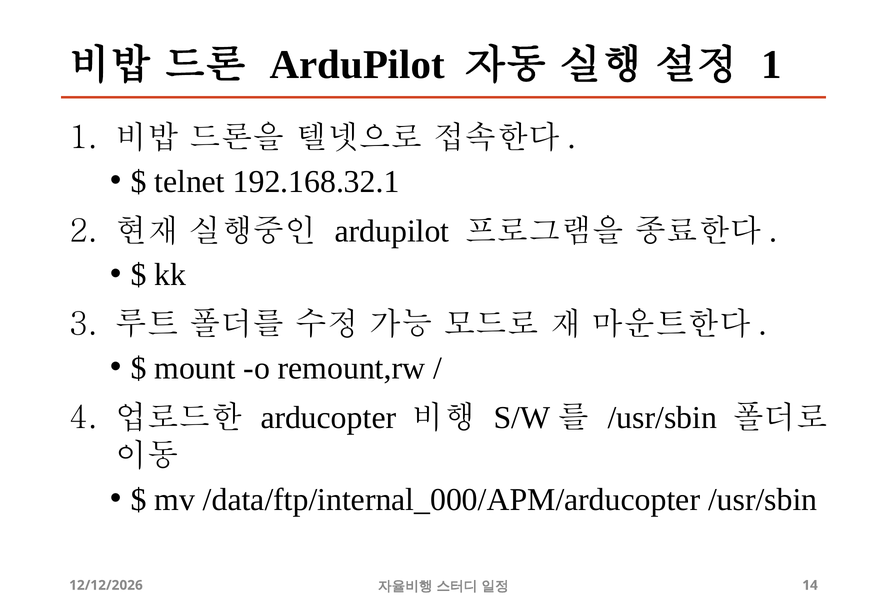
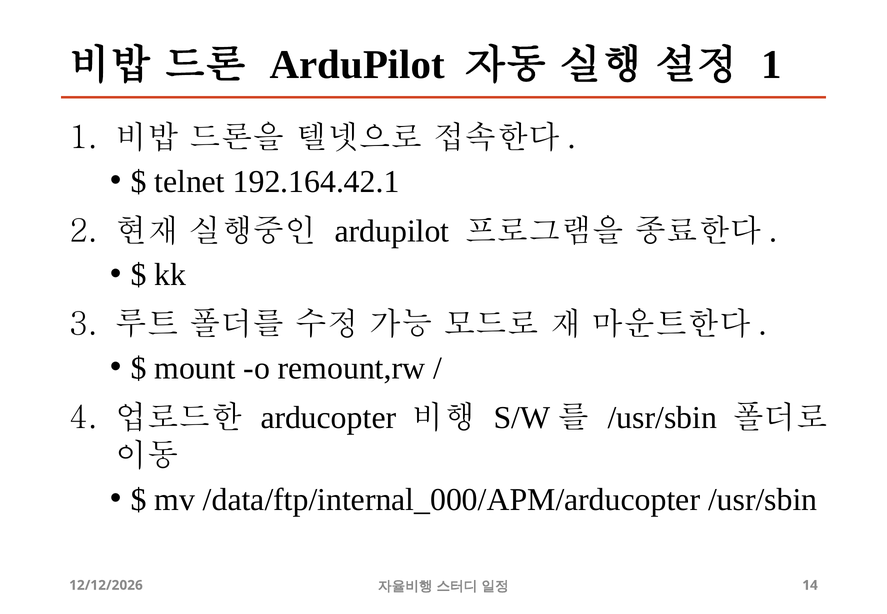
192.168.32.1: 192.168.32.1 -> 192.164.42.1
